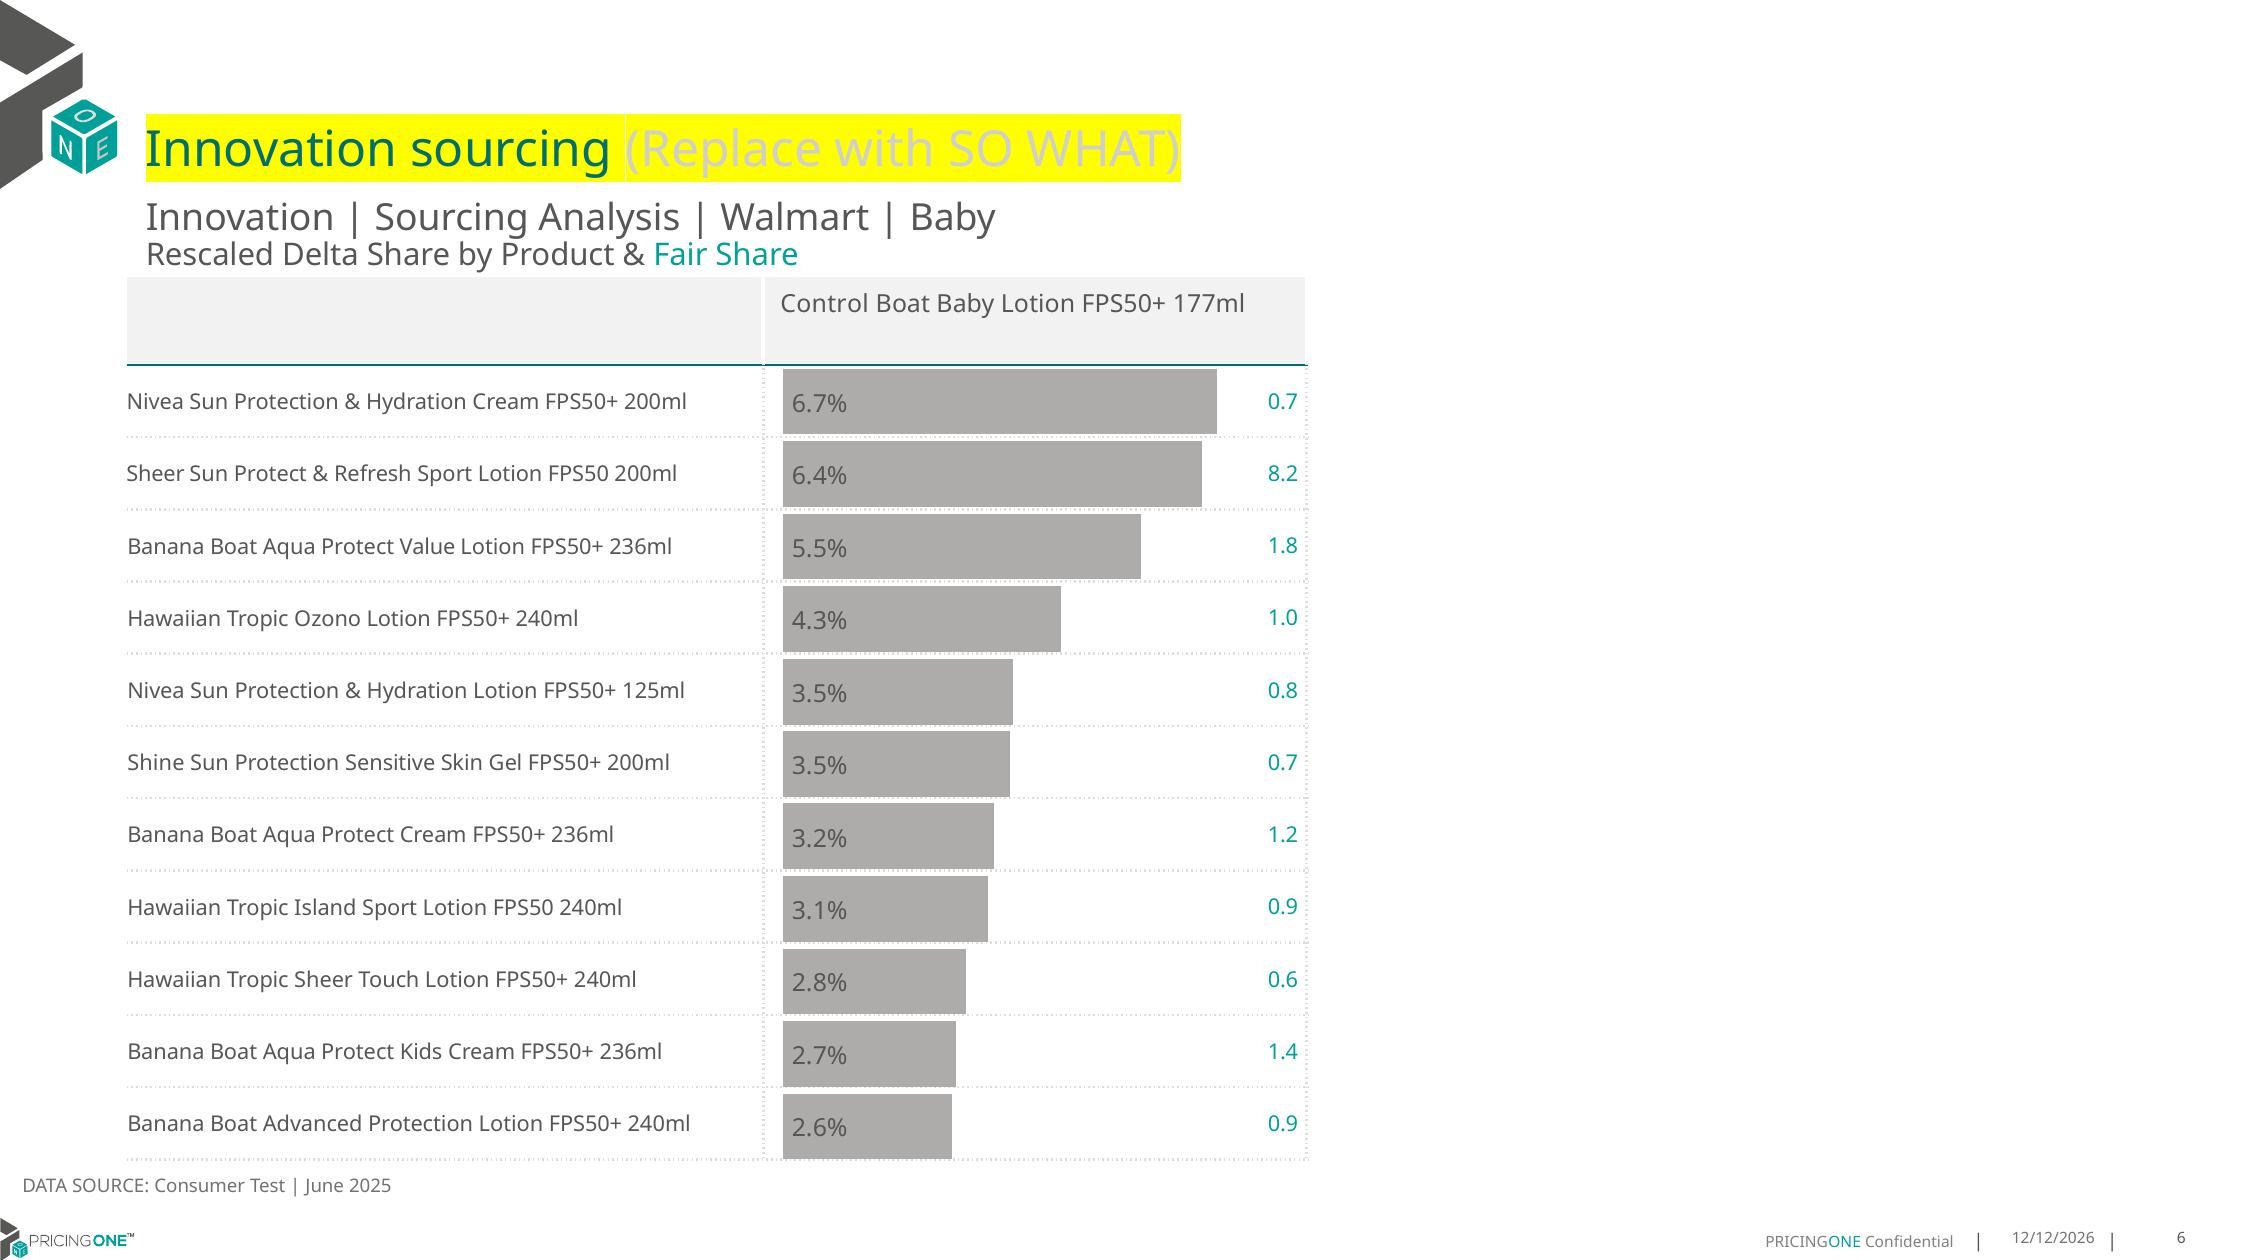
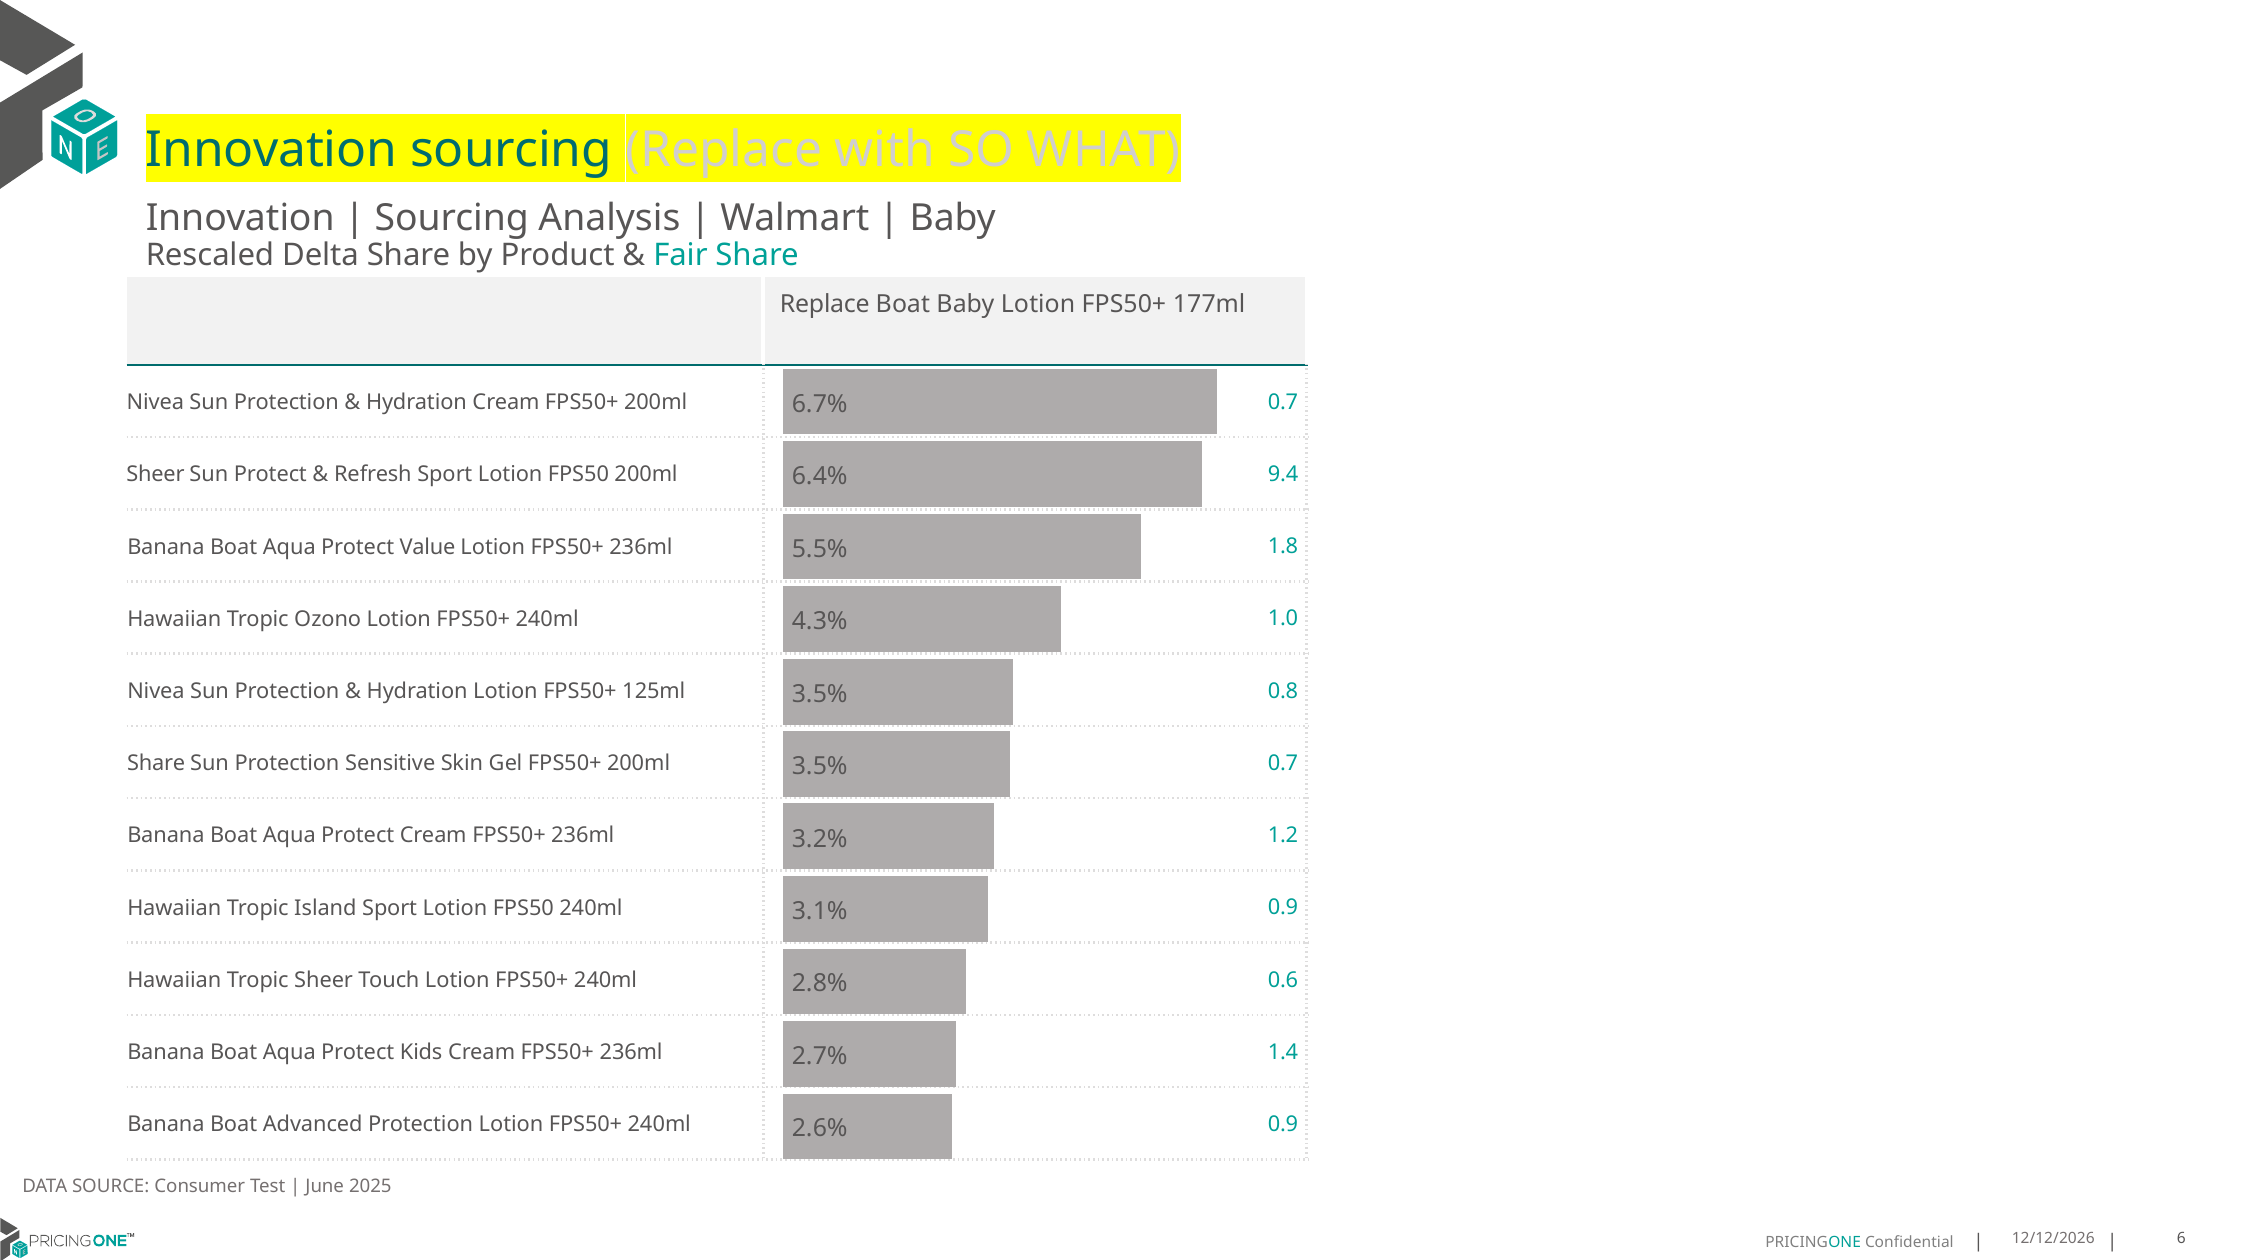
Control at (825, 304): Control -> Replace
8.2: 8.2 -> 9.4
Shine at (156, 764): Shine -> Share
